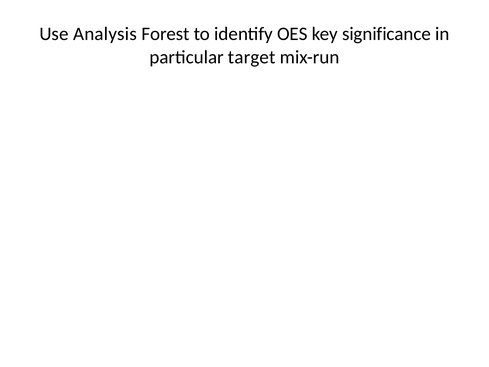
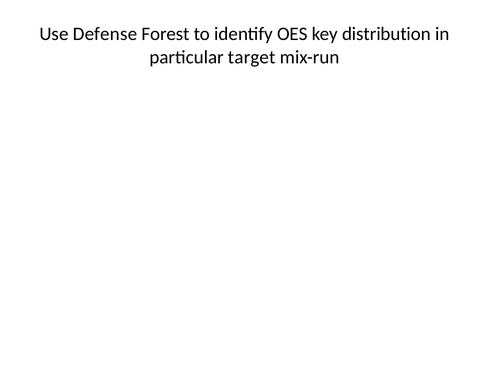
Analysis: Analysis -> Defense
significance: significance -> distribution
